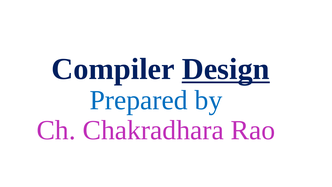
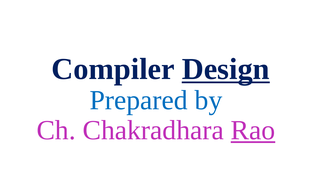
Rao underline: none -> present
